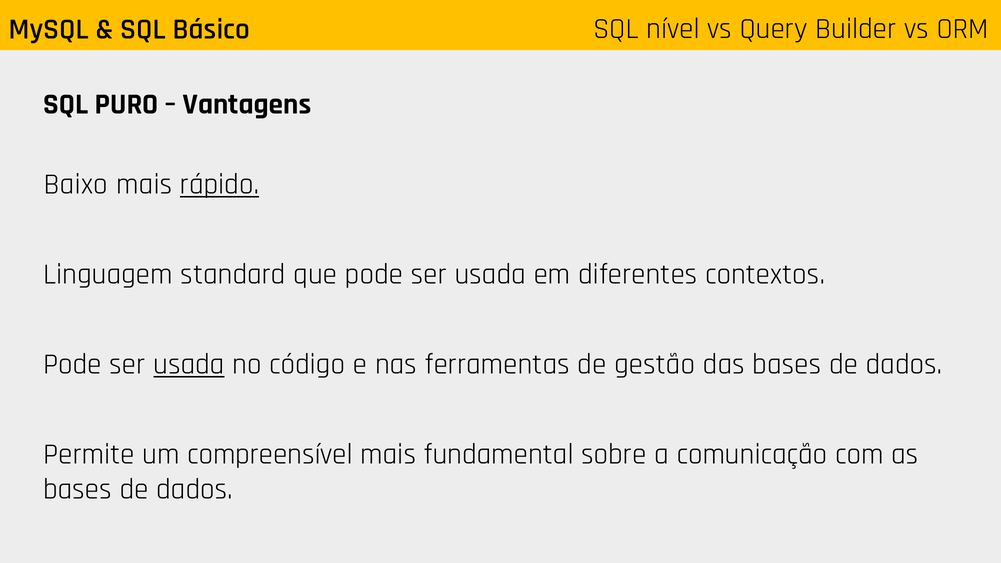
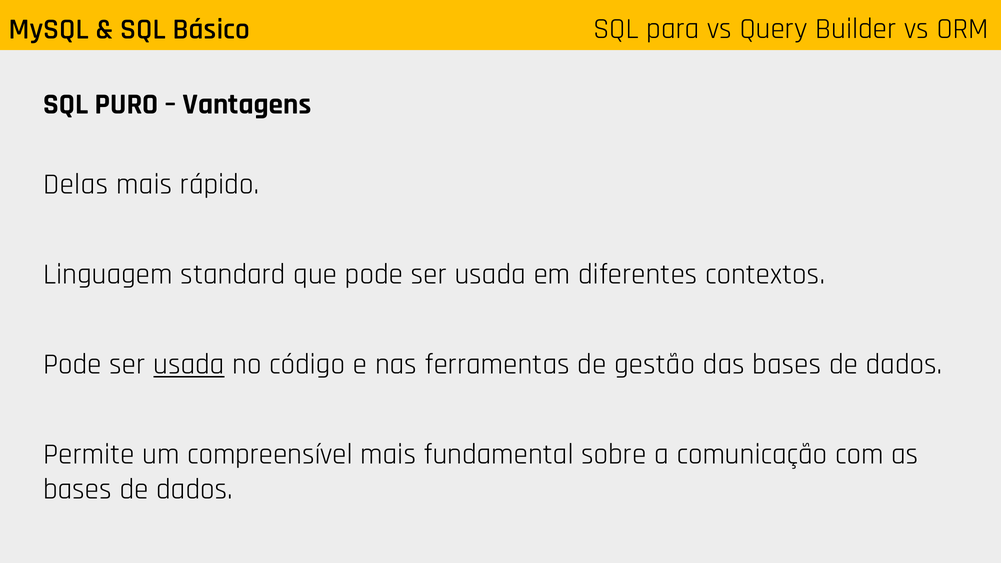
nível: nível -> para
Baixo: Baixo -> Delas
rápido underline: present -> none
